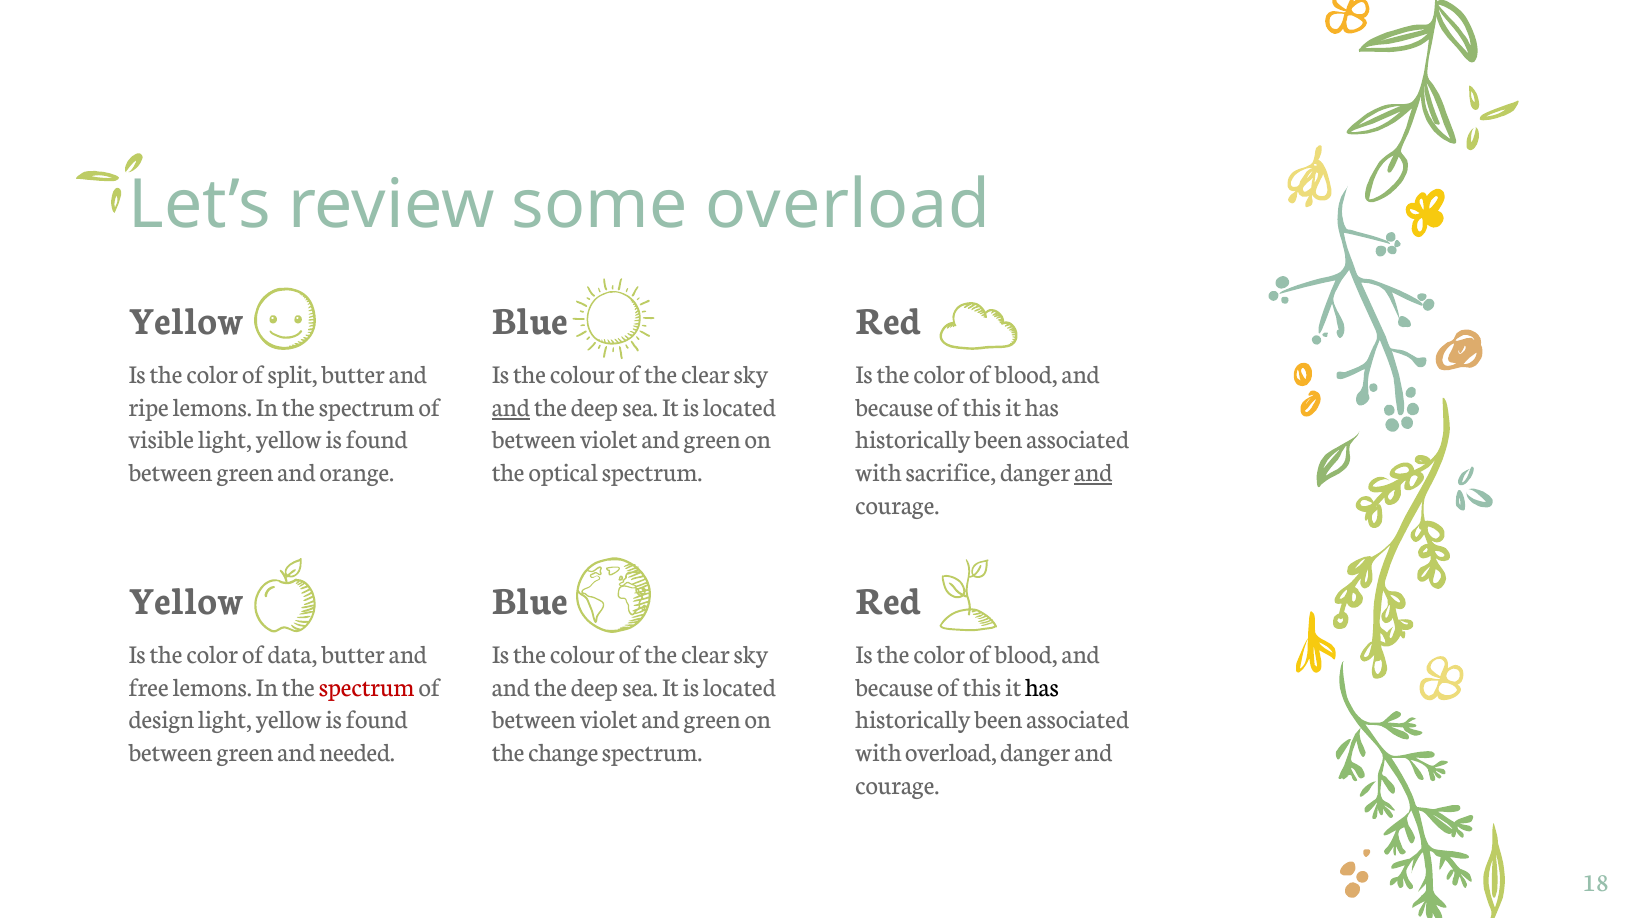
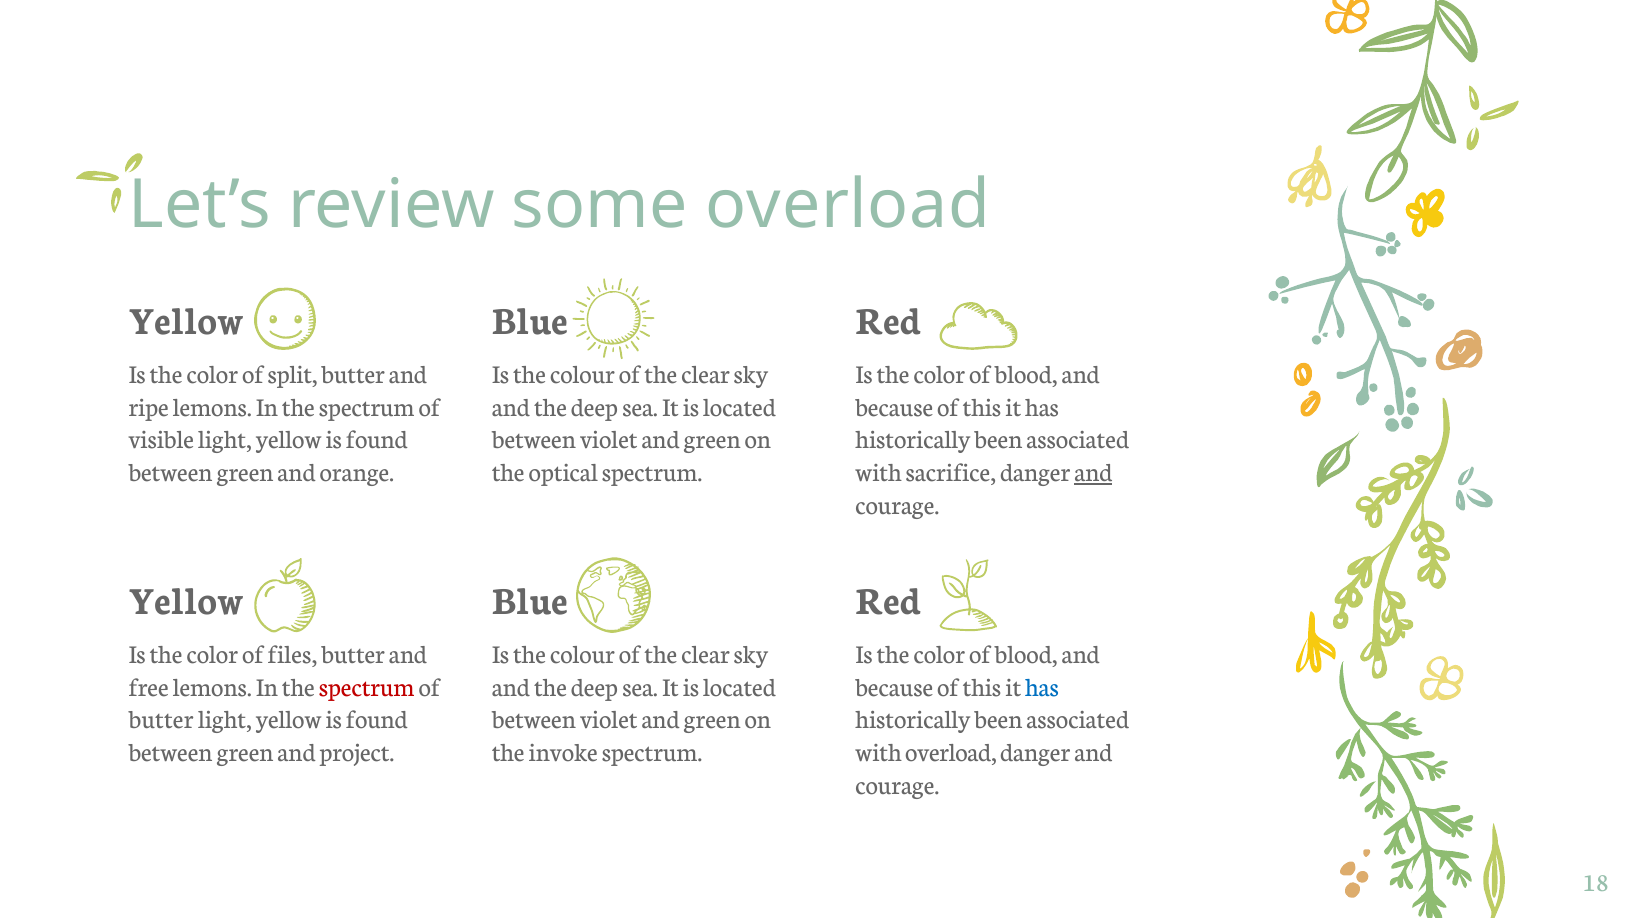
and at (511, 407) underline: present -> none
data: data -> files
has at (1042, 687) colour: black -> blue
design at (161, 720): design -> butter
needed: needed -> project
change: change -> invoke
